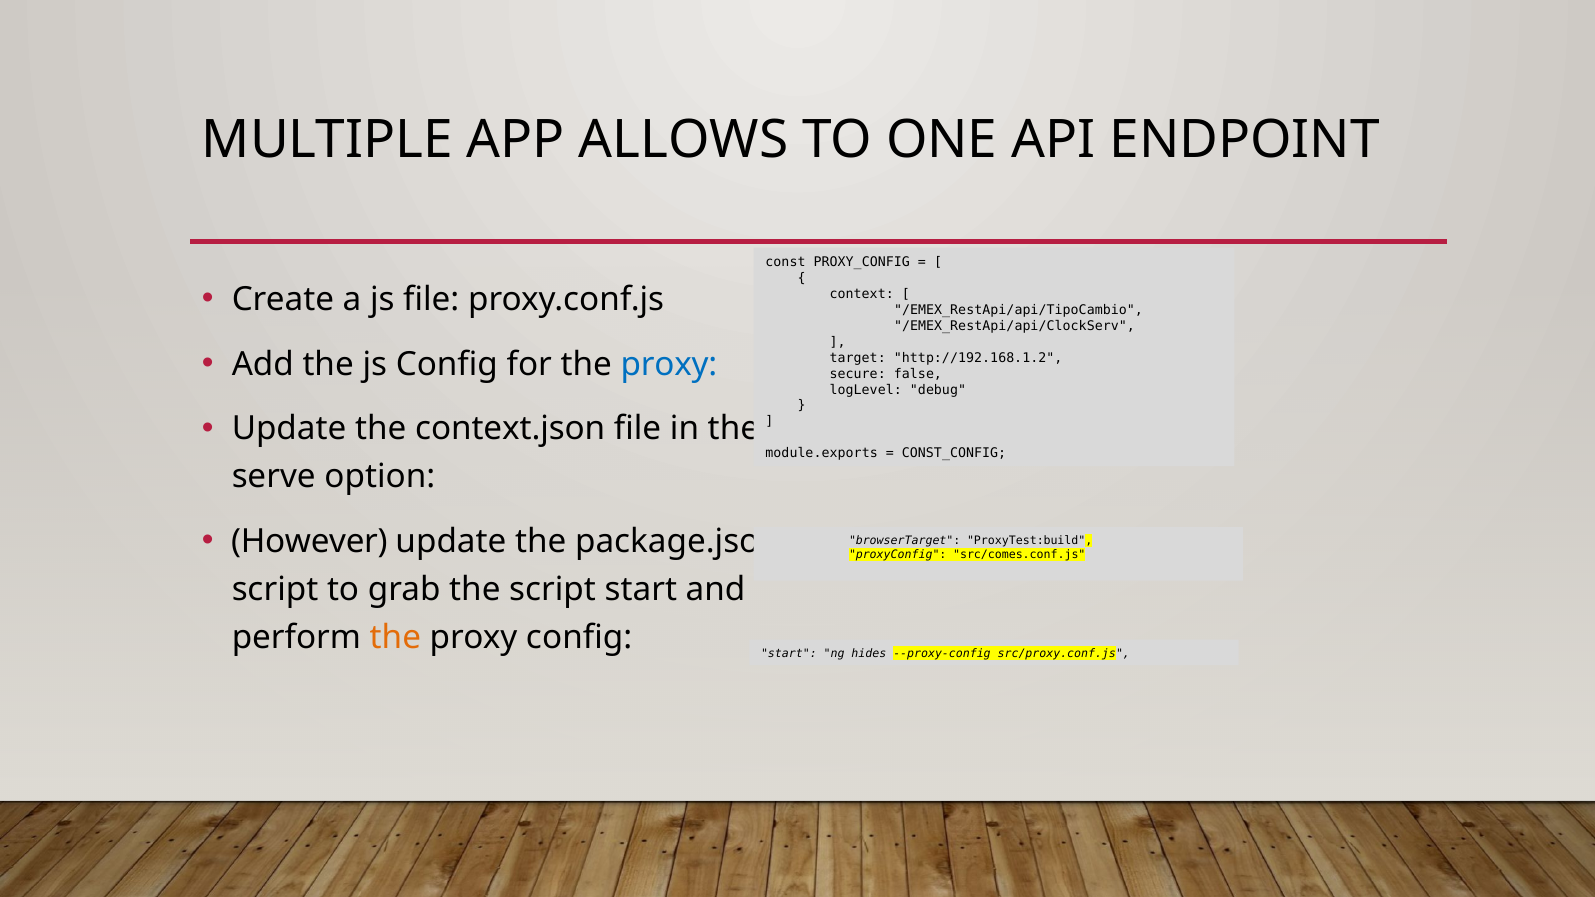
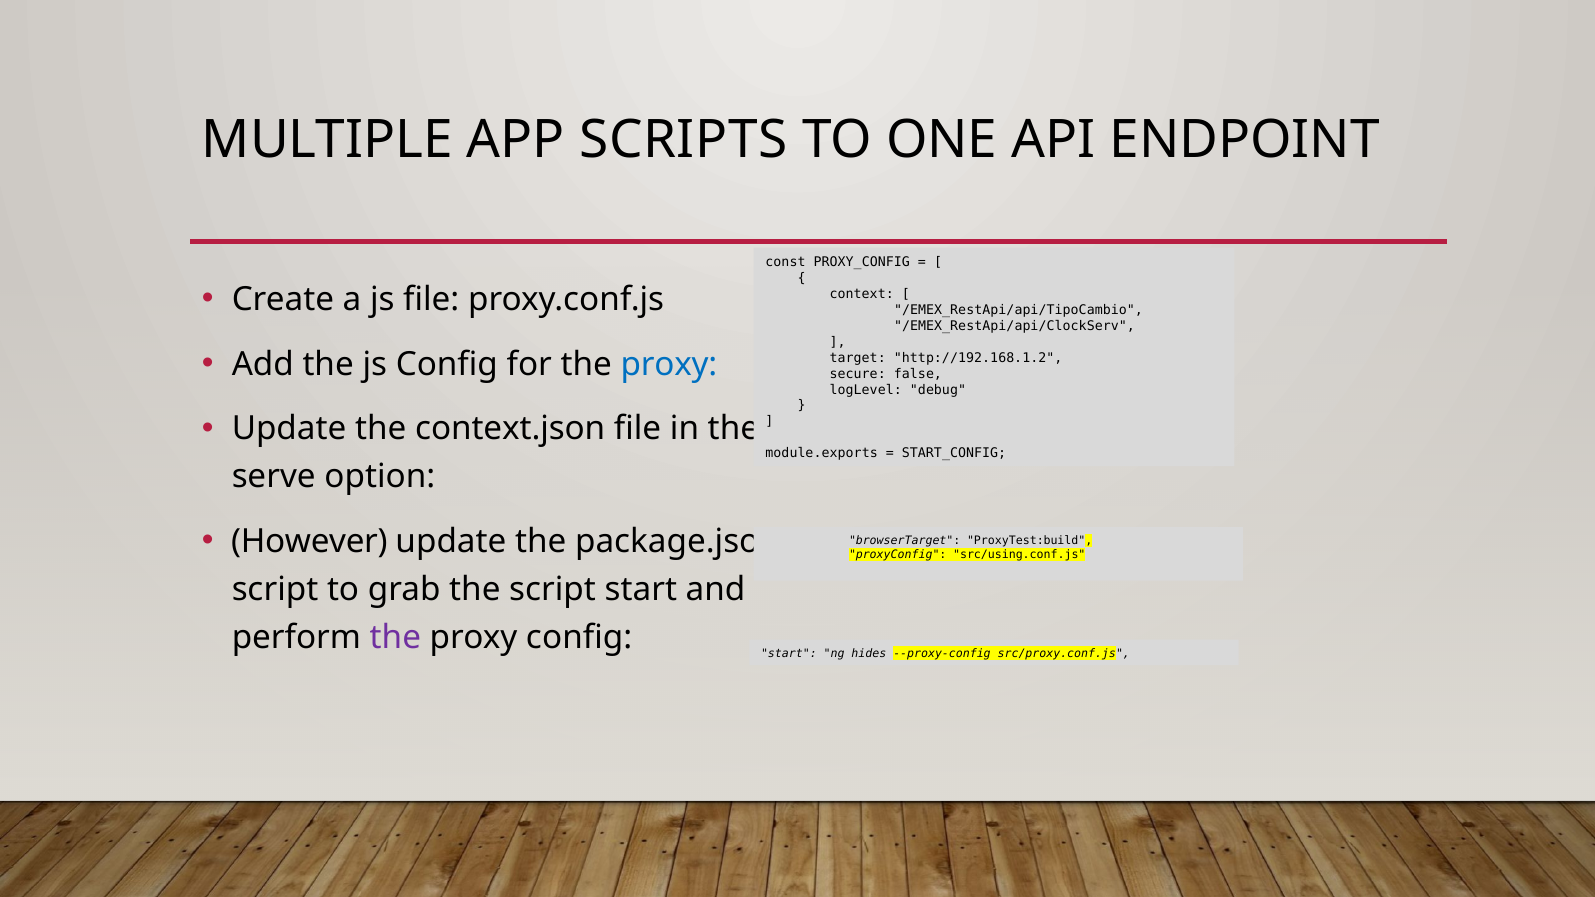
ALLOWS: ALLOWS -> SCRIPTS
CONST_CONFIG: CONST_CONFIG -> START_CONFIG
src/comes.conf.js: src/comes.conf.js -> src/using.conf.js
the at (395, 637) colour: orange -> purple
